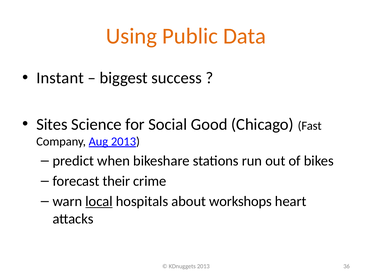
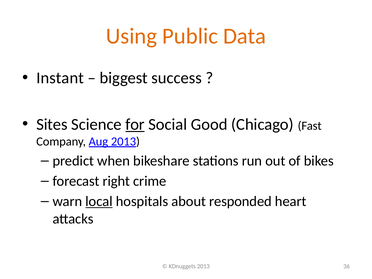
for underline: none -> present
their: their -> right
workshops: workshops -> responded
